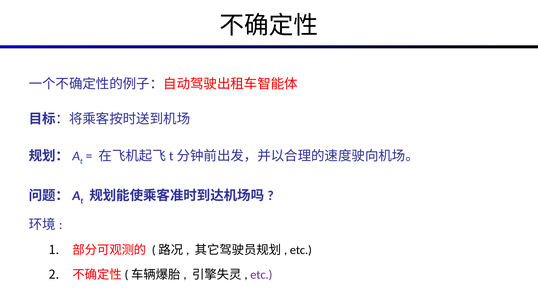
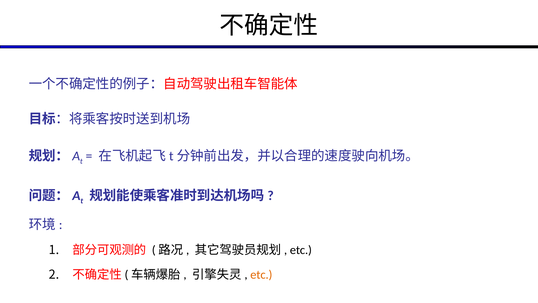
etc at (261, 274) colour: purple -> orange
